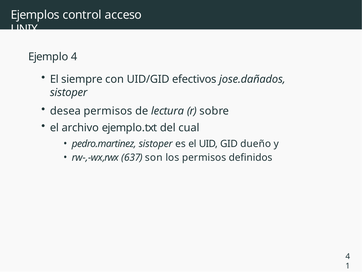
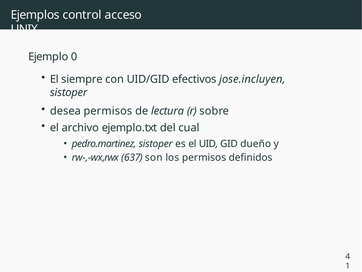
Ejemplo 4: 4 -> 0
jose.dañados: jose.dañados -> jose.incluyen
